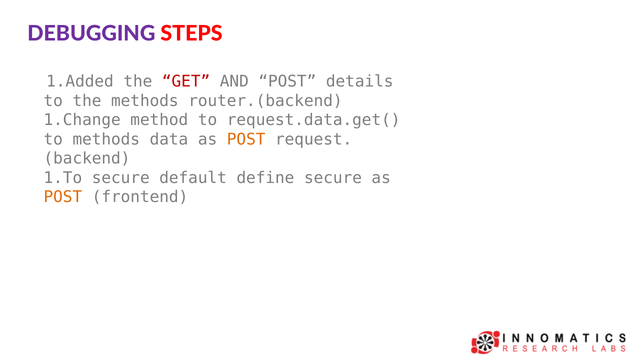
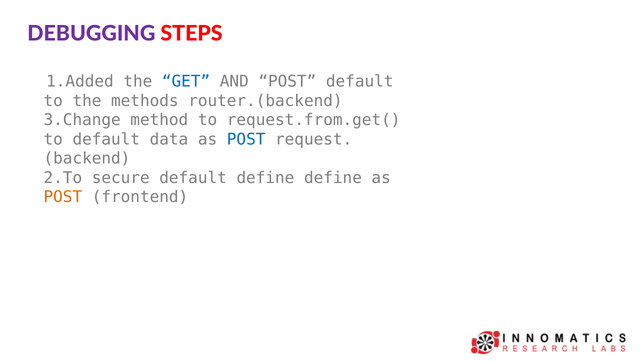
GET colour: red -> blue
POST details: details -> default
1.Change: 1.Change -> 3.Change
request.data.get(: request.data.get( -> request.from.get(
to methods: methods -> default
POST at (246, 139) colour: orange -> blue
1.To: 1.To -> 2.To
define secure: secure -> define
